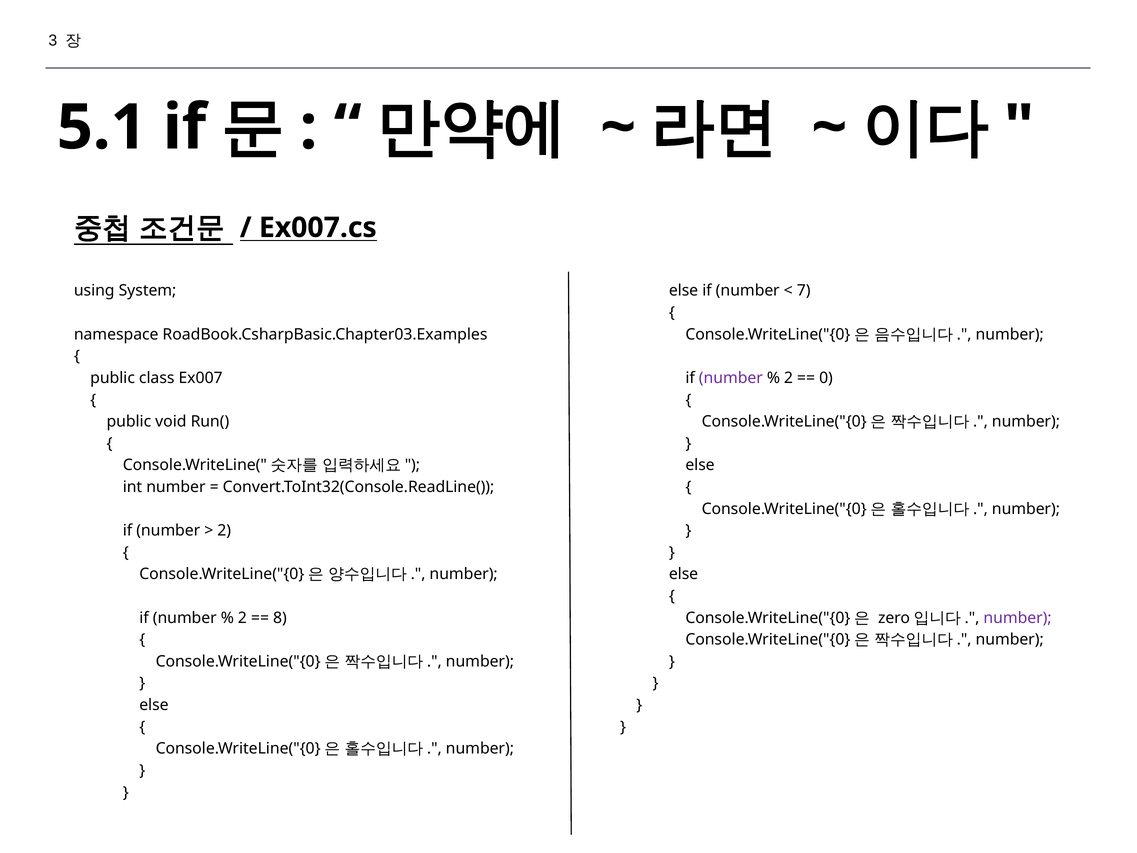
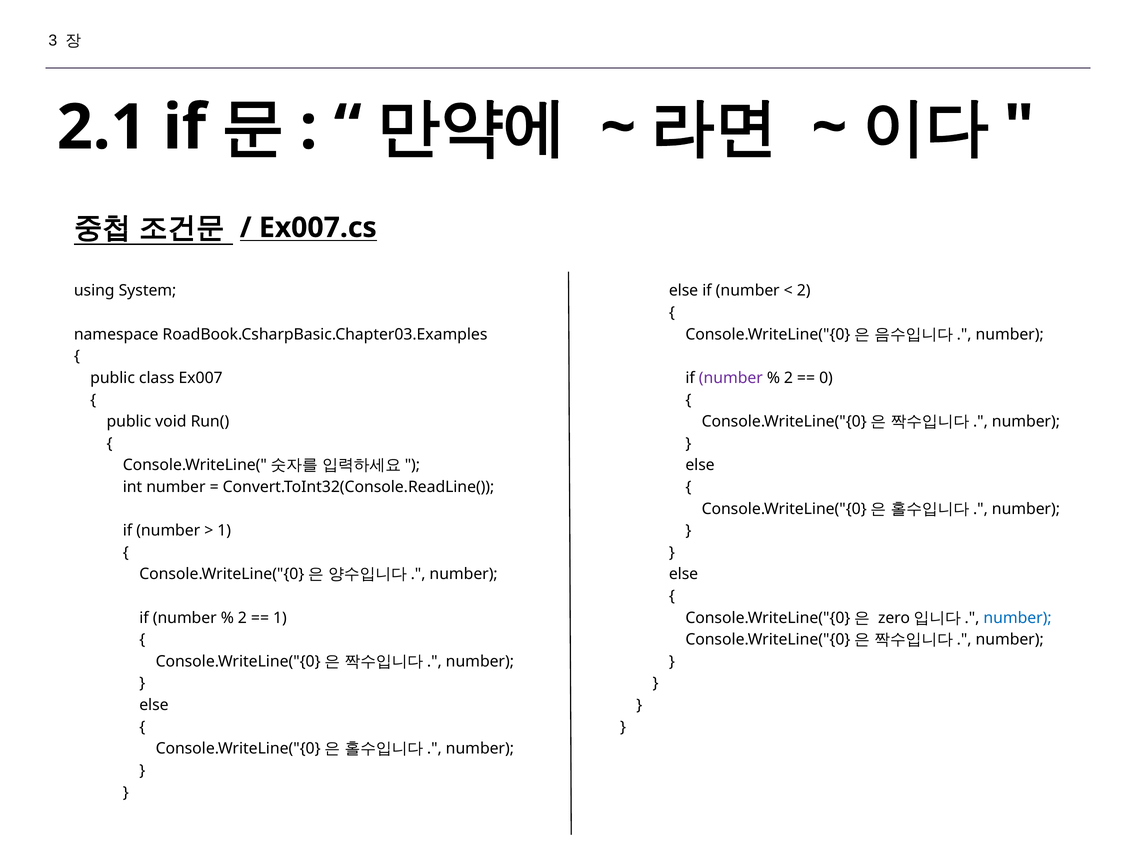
5.1: 5.1 -> 2.1
7 at (804, 291): 7 -> 2
2 at (224, 530): 2 -> 1
number at (1018, 618) colour: purple -> blue
8 at (280, 618): 8 -> 1
